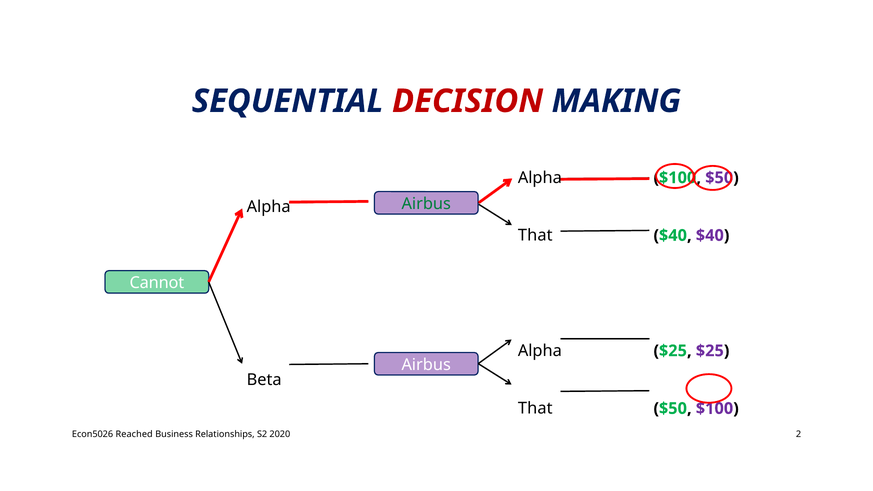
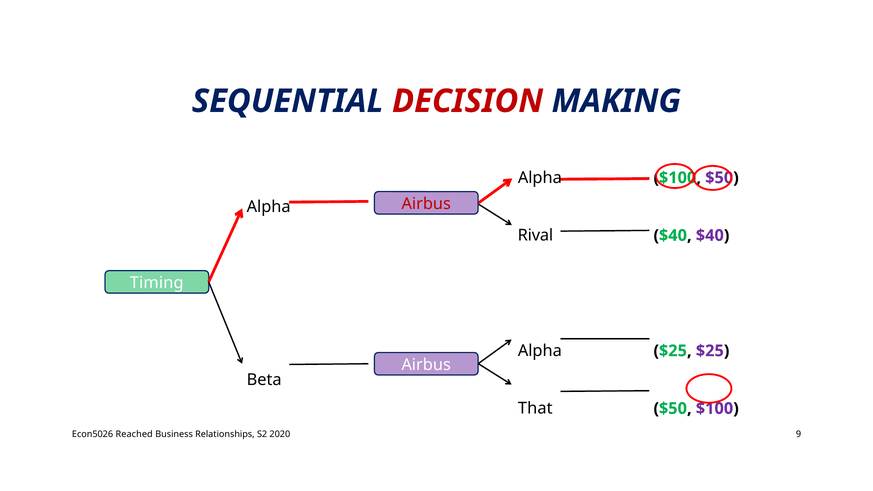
Airbus at (426, 204) colour: green -> red
That at (535, 235): That -> Rival
Cannot: Cannot -> Timing
2: 2 -> 9
